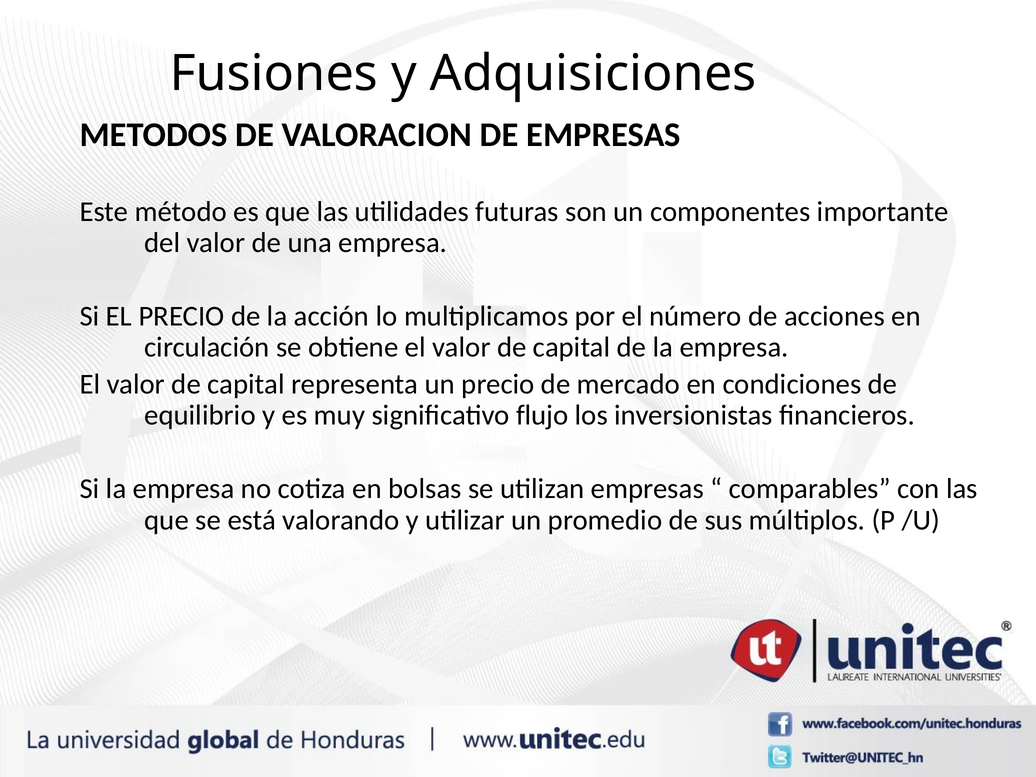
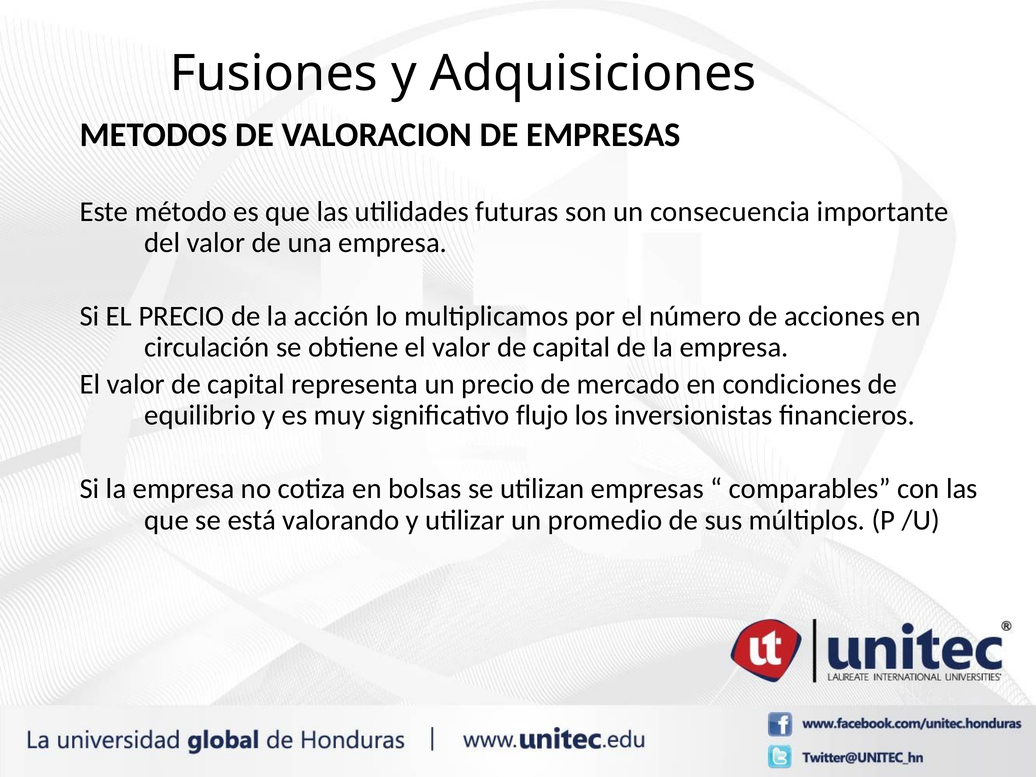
componentes: componentes -> consecuencia
